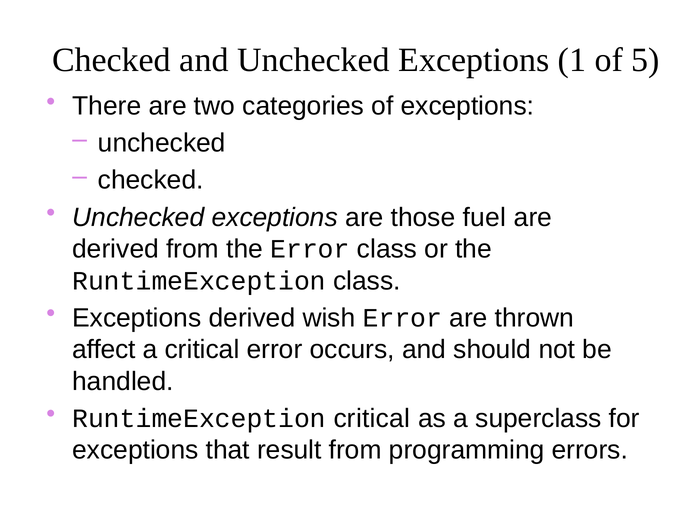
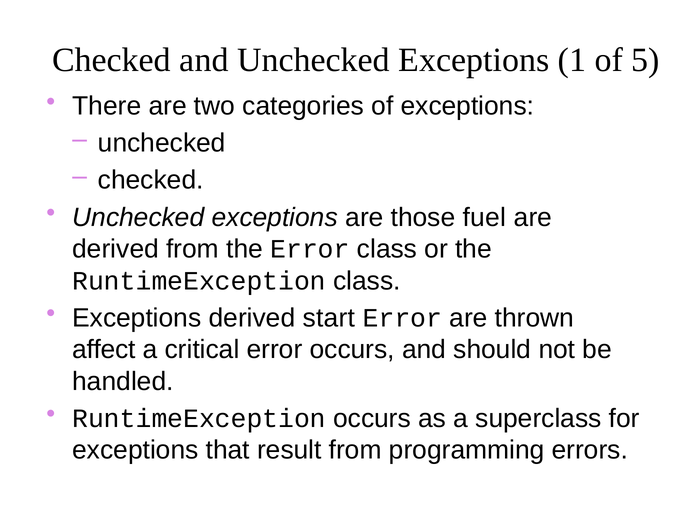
wish: wish -> start
RuntimeException critical: critical -> occurs
